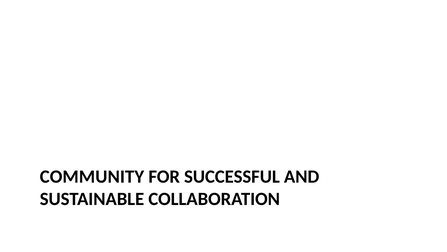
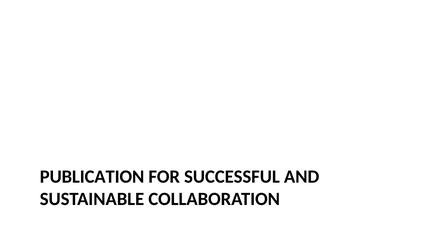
COMMUNITY: COMMUNITY -> PUBLICATION
